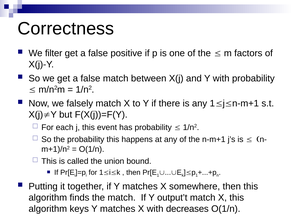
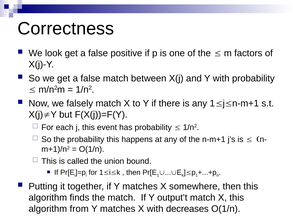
filter: filter -> look
keys: keys -> from
